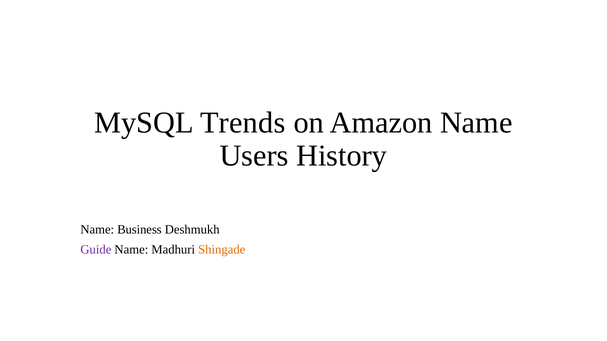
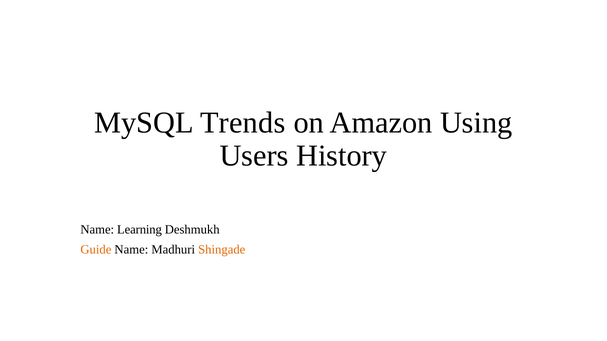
Amazon Name: Name -> Using
Business: Business -> Learning
Guide colour: purple -> orange
